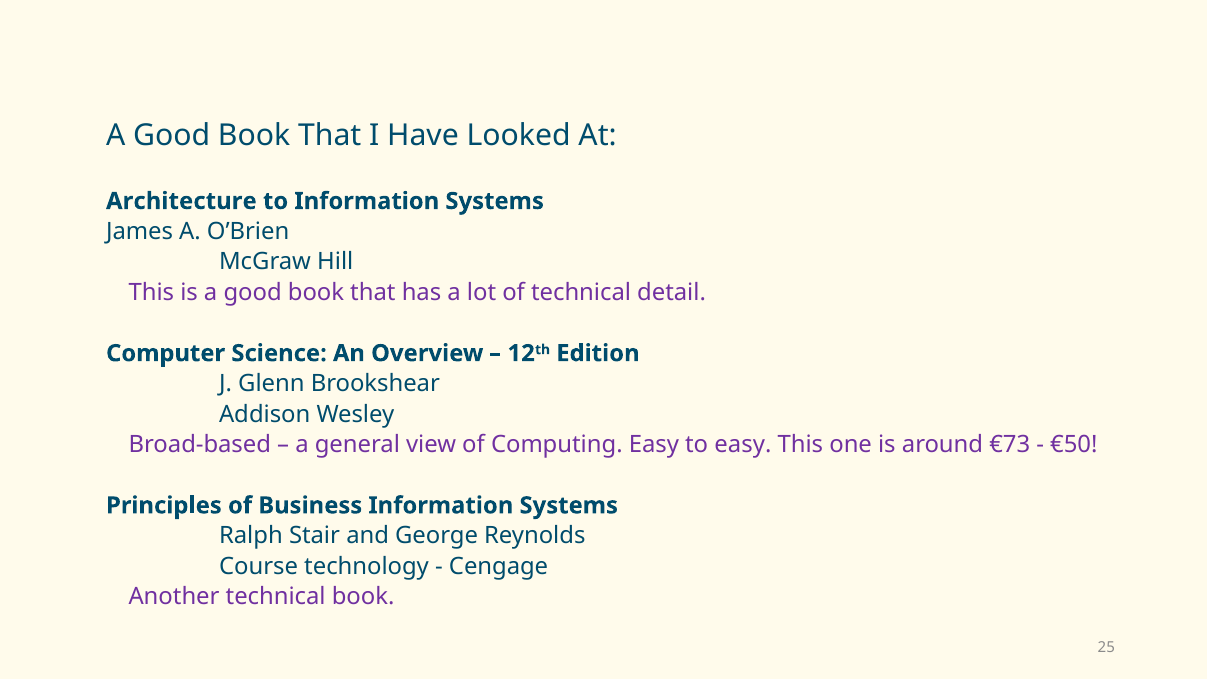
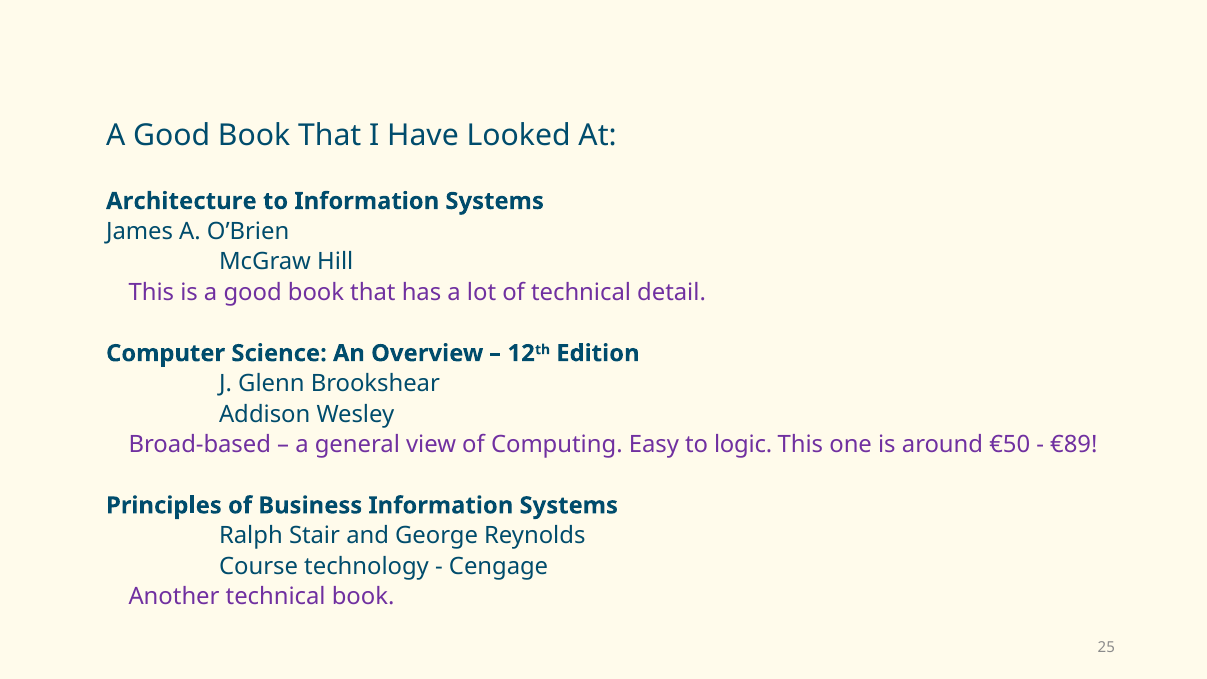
to easy: easy -> logic
€73: €73 -> €50
€50: €50 -> €89
